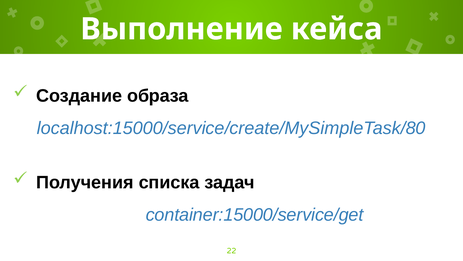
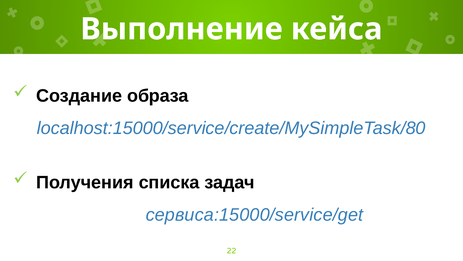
container:15000/service/get: container:15000/service/get -> сервиса:15000/service/get
